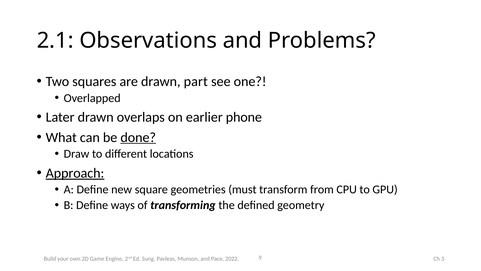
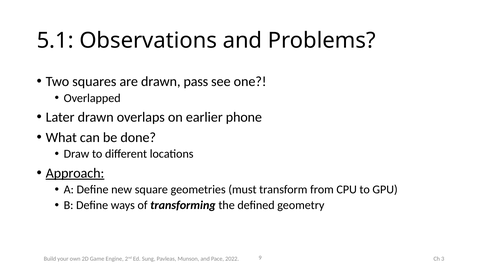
2.1: 2.1 -> 5.1
part: part -> pass
done underline: present -> none
